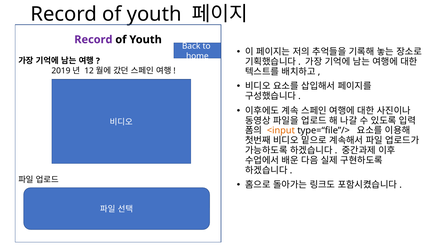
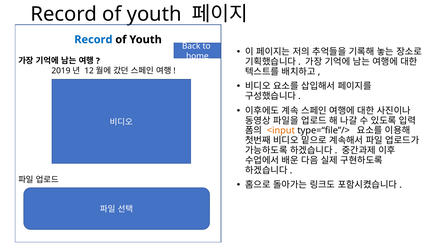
Record at (93, 40) colour: purple -> blue
